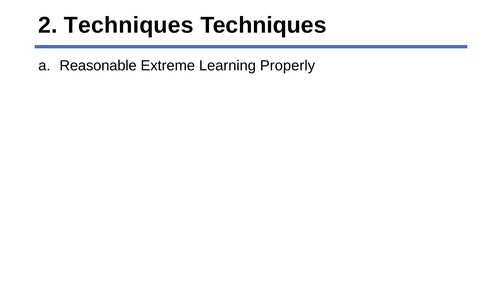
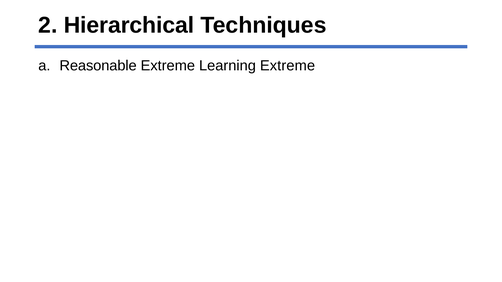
2 Techniques: Techniques -> Hierarchical
Learning Properly: Properly -> Extreme
